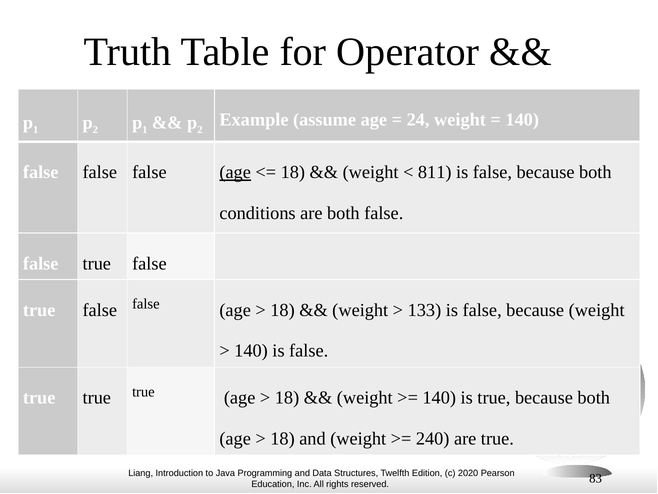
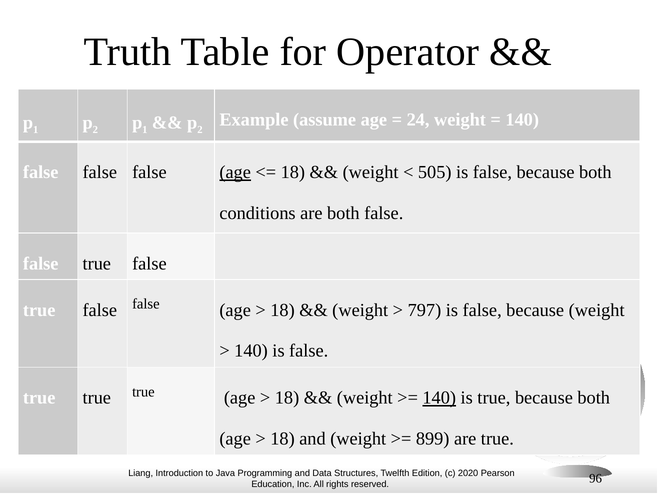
811: 811 -> 505
133: 133 -> 797
140 at (439, 397) underline: none -> present
240: 240 -> 899
83: 83 -> 96
